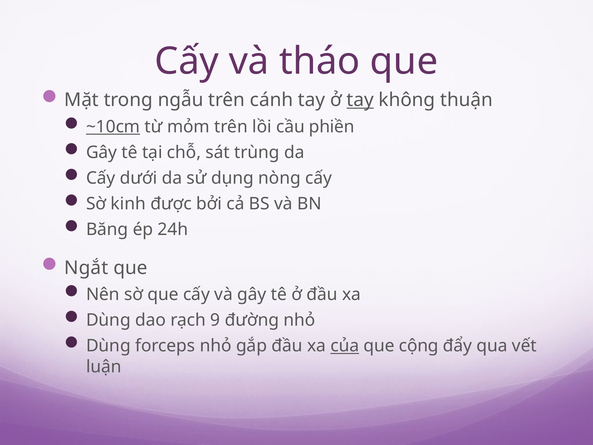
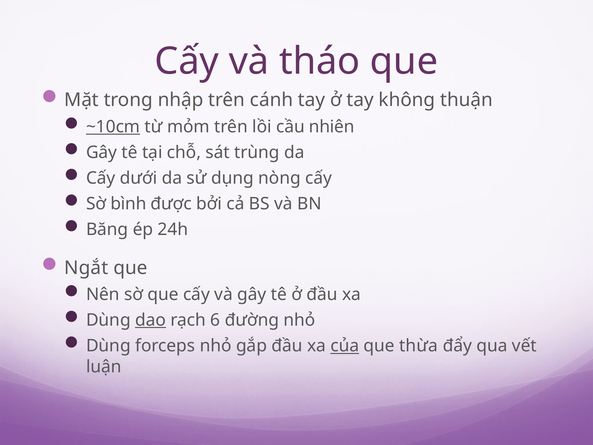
ngẫu: ngẫu -> nhập
tay at (360, 100) underline: present -> none
phiền: phiền -> nhiên
kinh: kinh -> bình
dao underline: none -> present
9: 9 -> 6
cộng: cộng -> thừa
